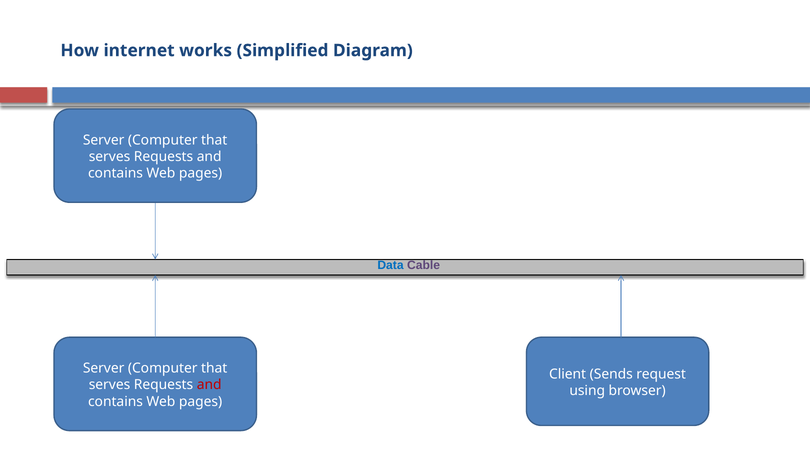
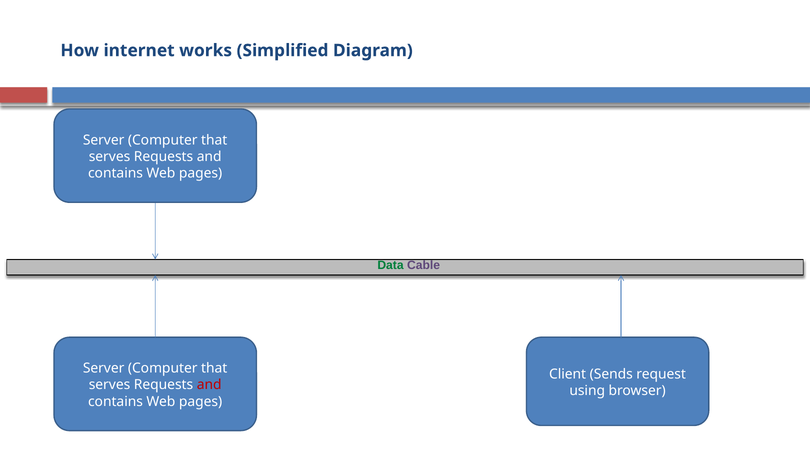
Data colour: blue -> green
